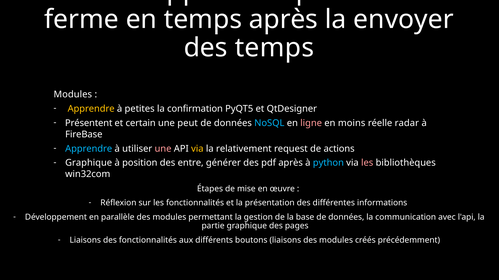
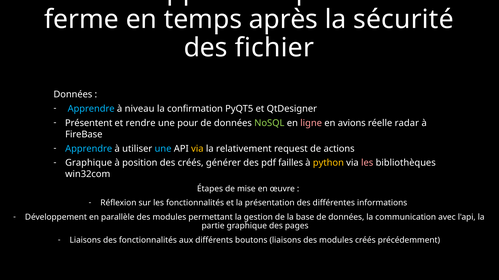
envoyer: envoyer -> sécurité
des temps: temps -> fichier
Modules at (73, 95): Modules -> Données
Apprendre at (91, 109) colour: yellow -> light blue
petites: petites -> niveau
certain: certain -> rendre
peut: peut -> pour
NoSQL colour: light blue -> light green
moins: moins -> avions
une at (163, 149) colour: pink -> light blue
des entre: entre -> créés
pdf après: après -> failles
python colour: light blue -> yellow
